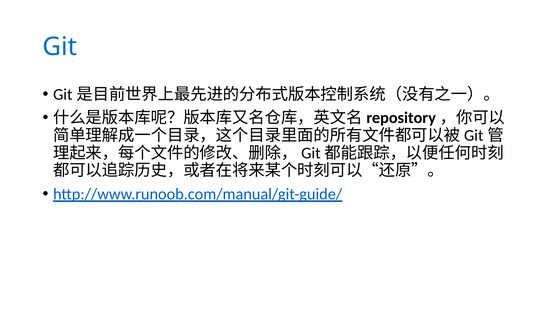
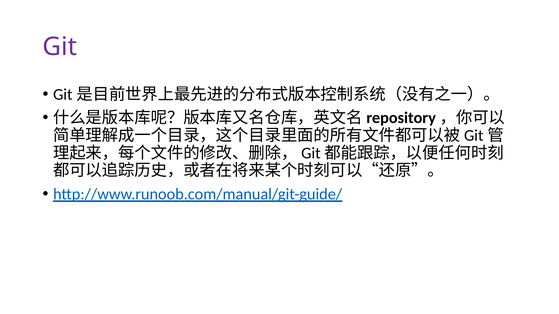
Git colour: blue -> purple
